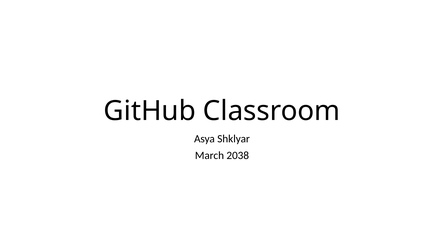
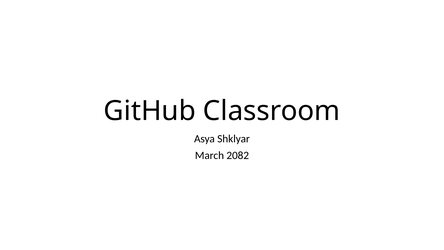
2038: 2038 -> 2082
